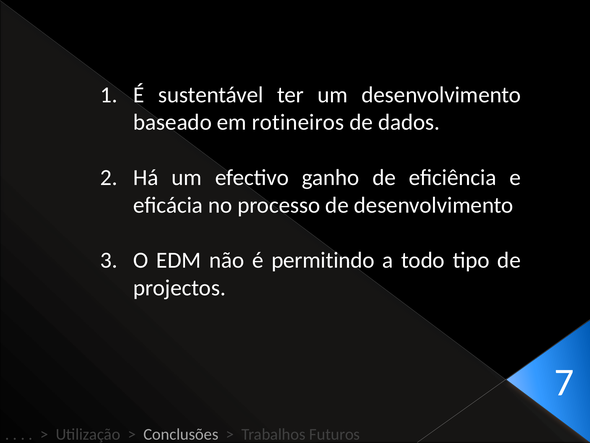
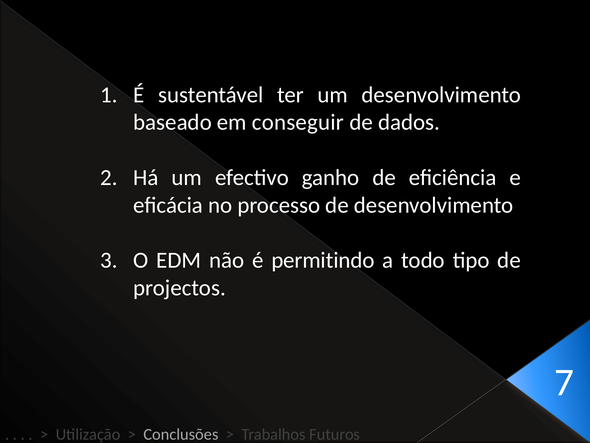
rotineiros: rotineiros -> conseguir
